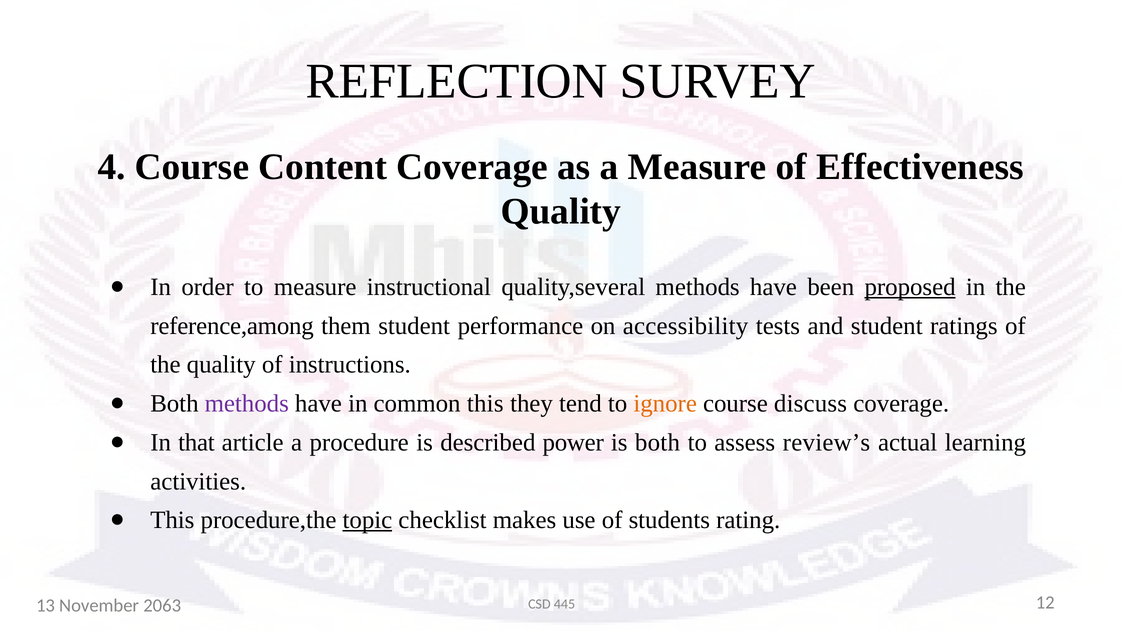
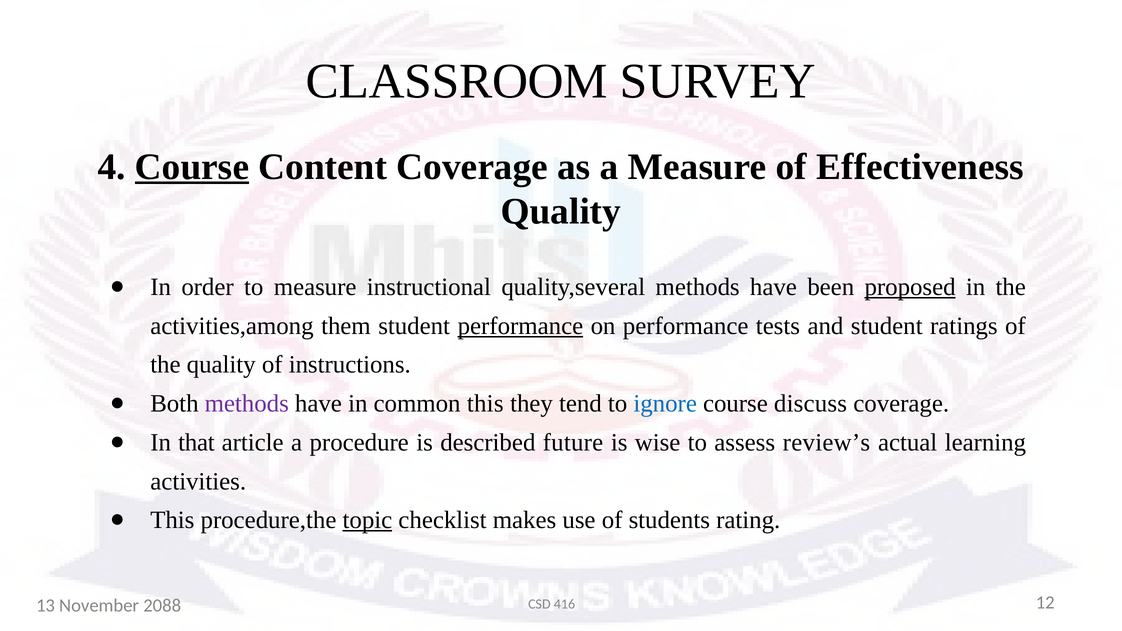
REFLECTION: REFLECTION -> CLASSROOM
Course at (192, 167) underline: none -> present
reference,among: reference,among -> activities,among
performance at (520, 326) underline: none -> present
on accessibility: accessibility -> performance
ignore colour: orange -> blue
power: power -> future
is both: both -> wise
2063: 2063 -> 2088
445: 445 -> 416
